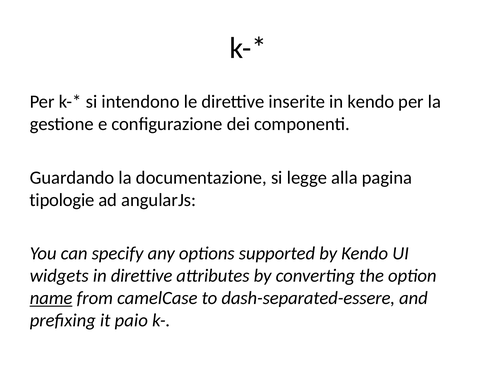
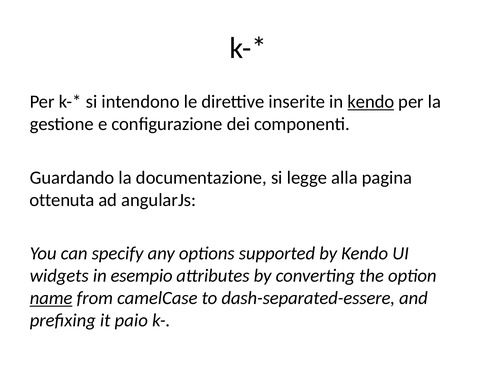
kendo at (371, 102) underline: none -> present
tipologie: tipologie -> ottenuta
in direttive: direttive -> esempio
